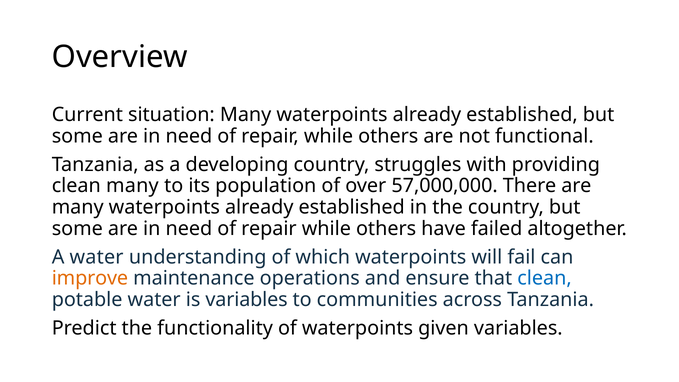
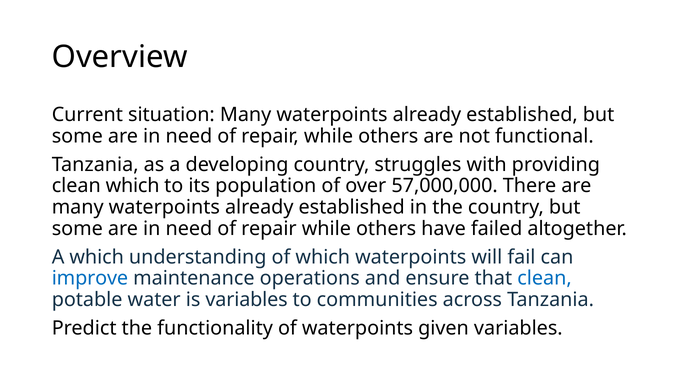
clean many: many -> which
A water: water -> which
improve colour: orange -> blue
